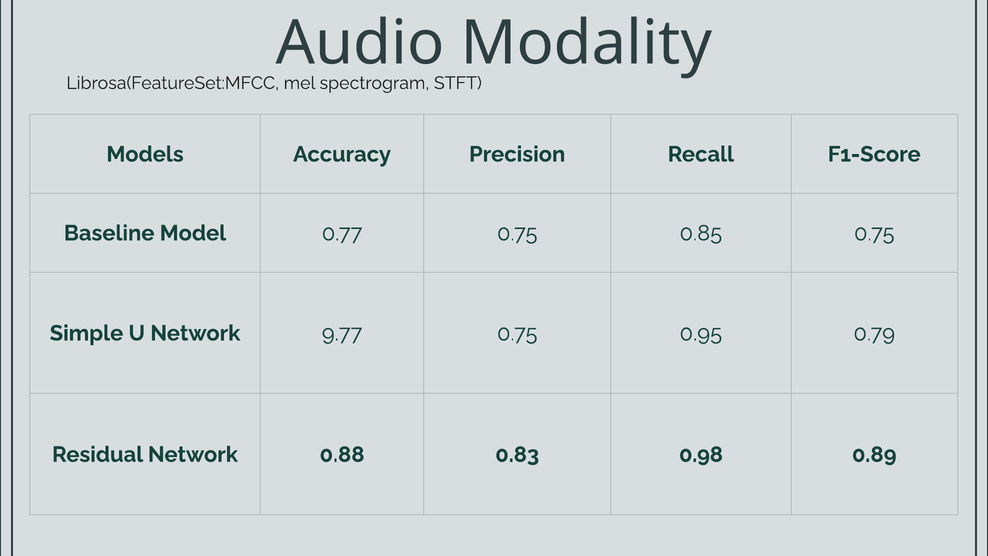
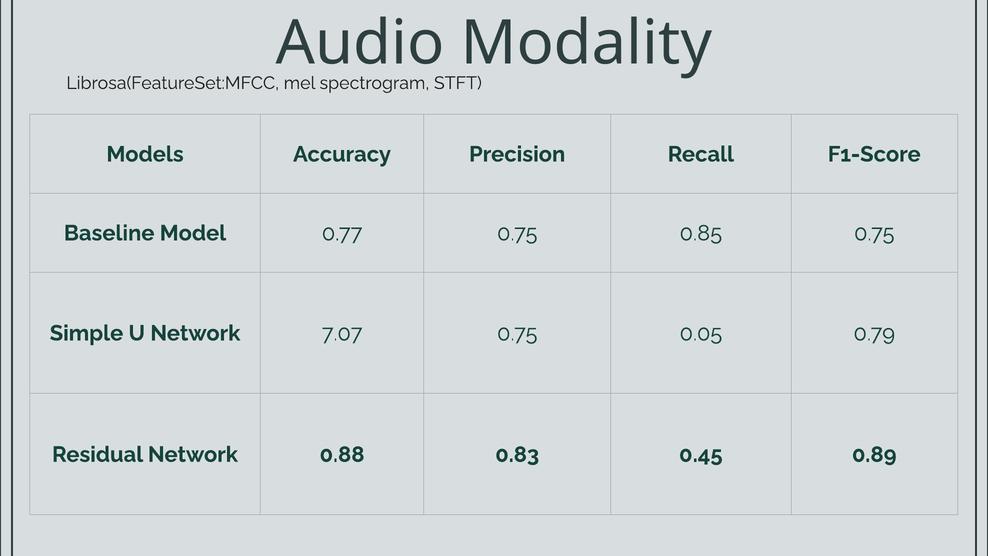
9.77: 9.77 -> 7.07
0.95: 0.95 -> 0.05
0.98: 0.98 -> 0.45
